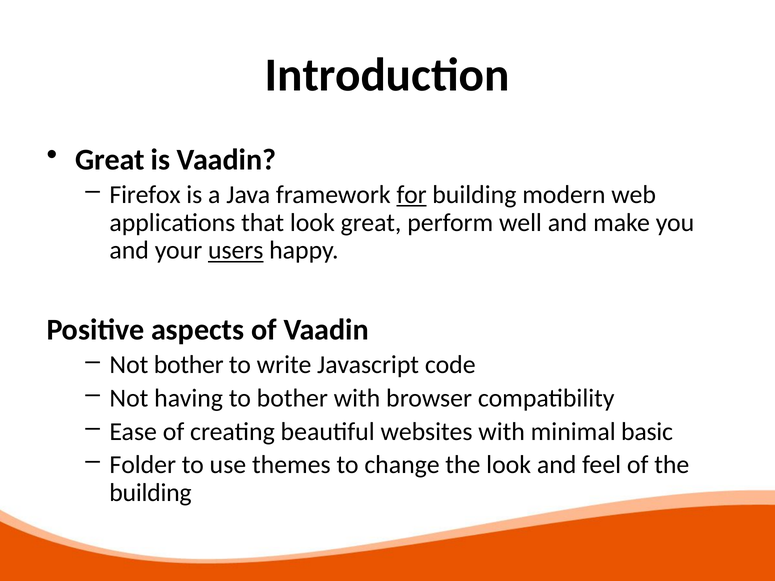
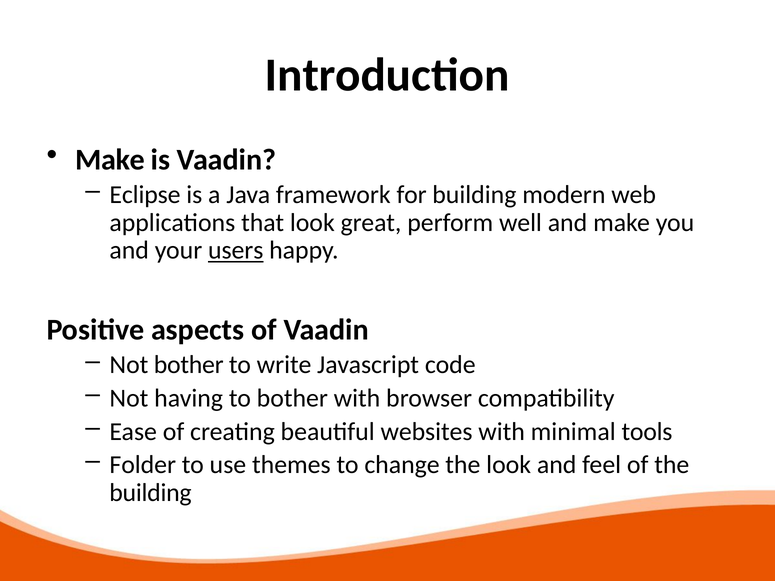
Great at (110, 160): Great -> Make
Firefox: Firefox -> Eclipse
for underline: present -> none
basic: basic -> tools
